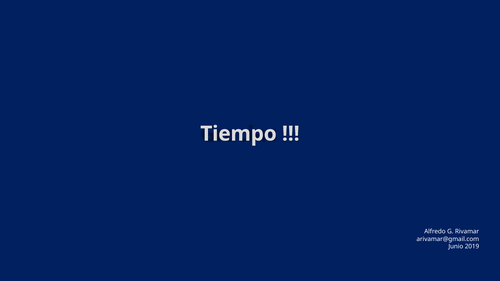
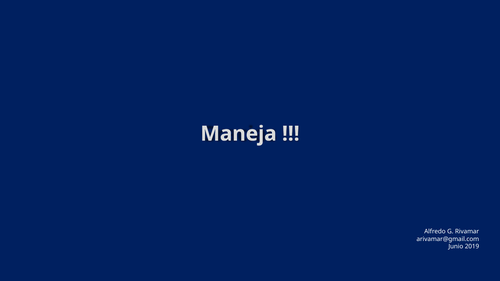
Tiempo: Tiempo -> Maneja
